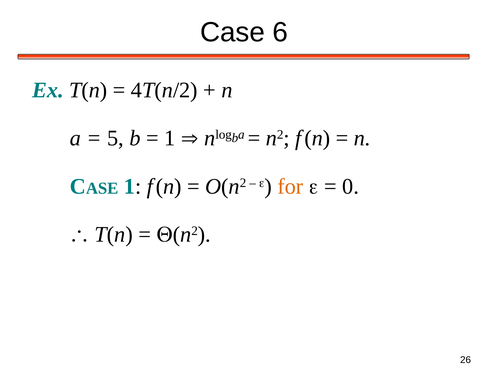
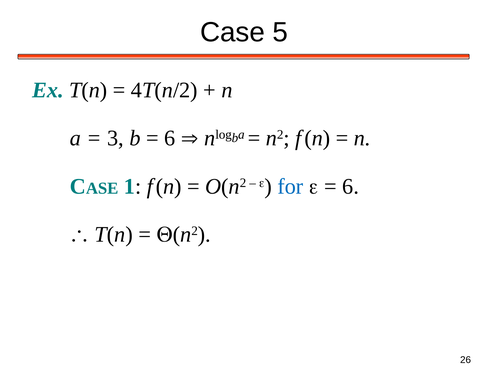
6: 6 -> 5
5: 5 -> 3
1 at (170, 138): 1 -> 6
for colour: orange -> blue
0 at (351, 186): 0 -> 6
